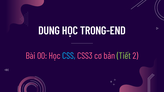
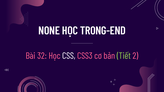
DUNG: DUNG -> NONE
00: 00 -> 32
CSS colour: light blue -> white
